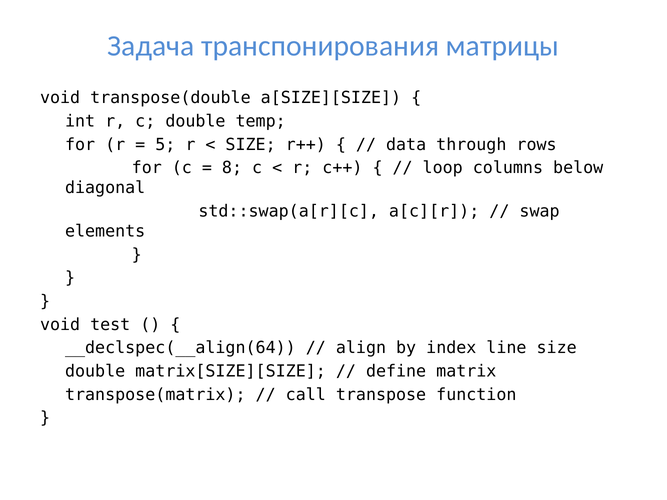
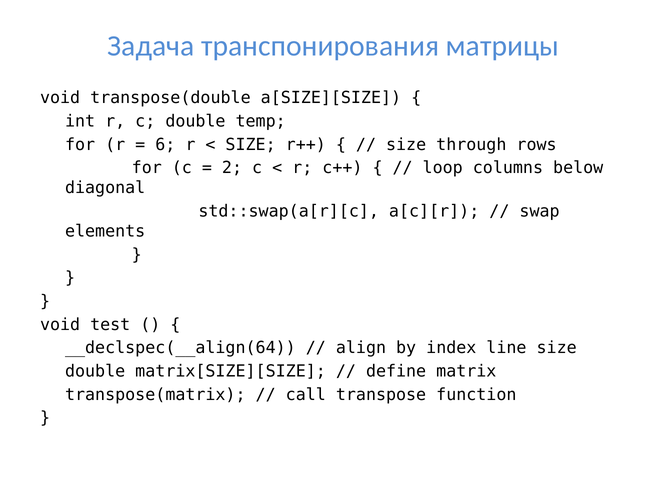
5: 5 -> 6
data at (406, 145): data -> size
8: 8 -> 2
